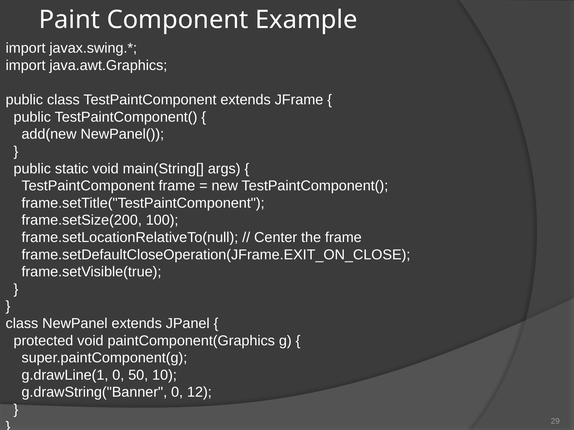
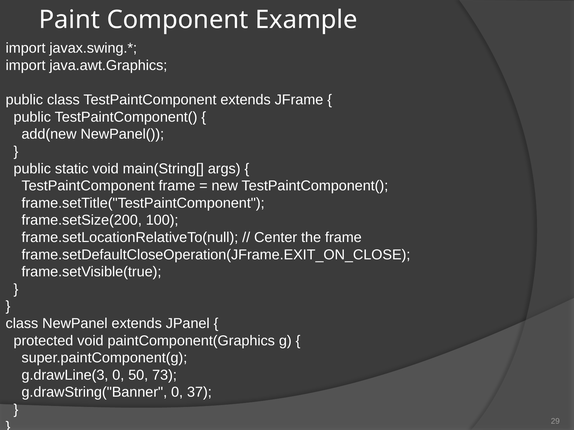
g.drawLine(1: g.drawLine(1 -> g.drawLine(3
10: 10 -> 73
12: 12 -> 37
